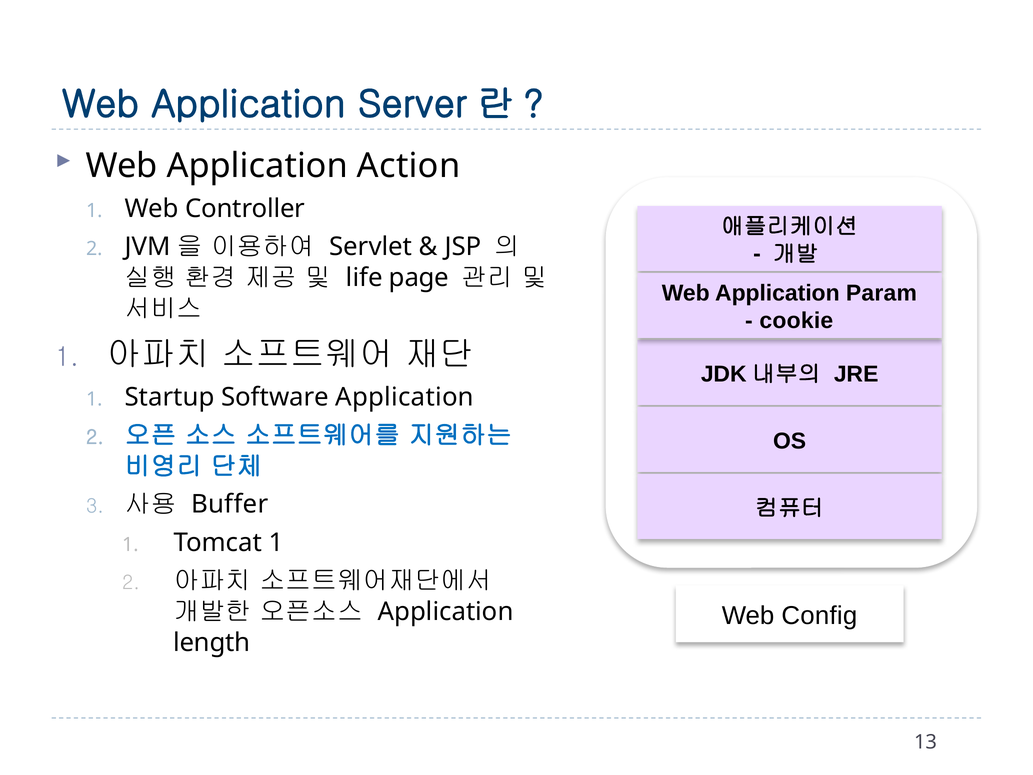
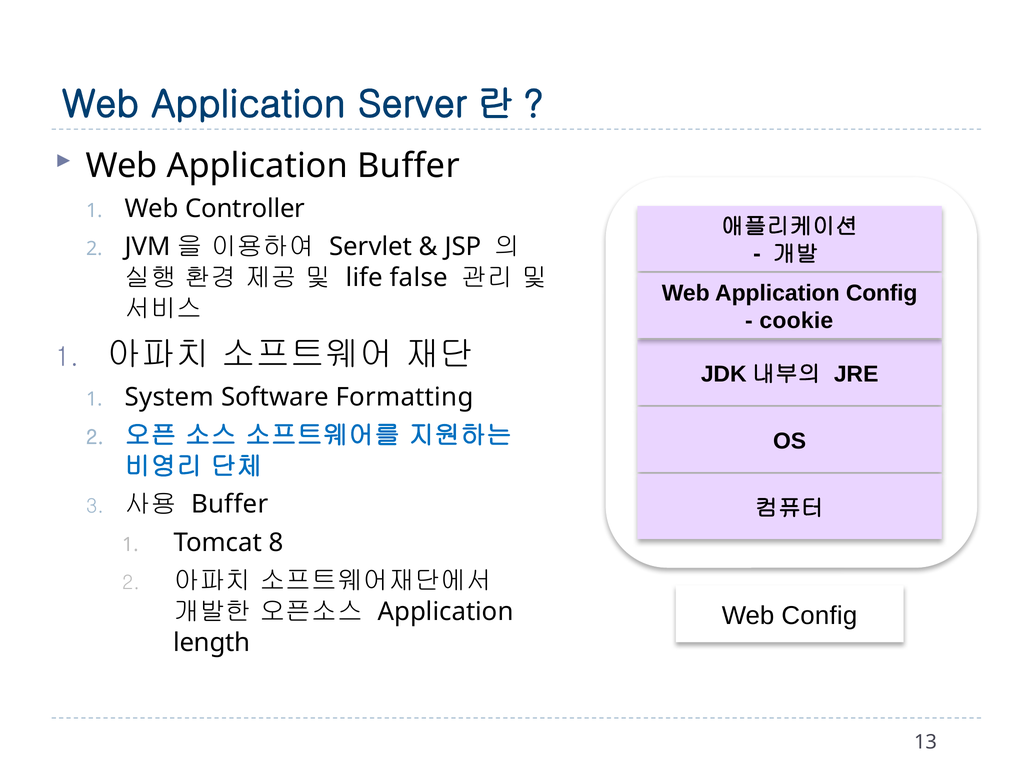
Application Action: Action -> Buffer
page: page -> false
Application Param: Param -> Config
Startup: Startup -> System
Software Application: Application -> Formatting
Tomcat 1: 1 -> 8
